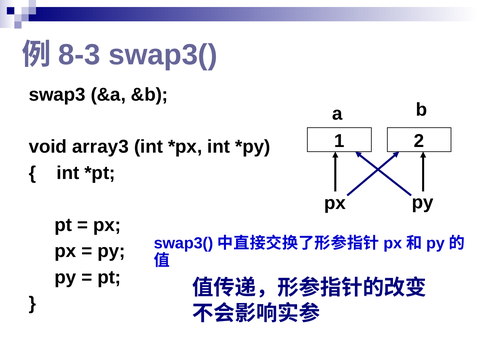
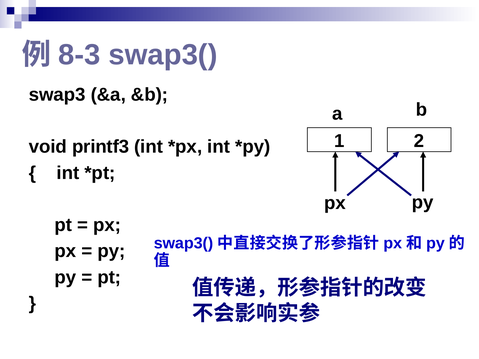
array3: array3 -> printf3
